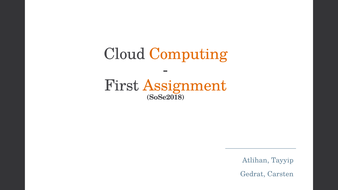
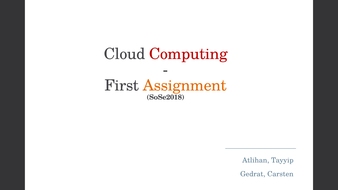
Computing colour: orange -> red
